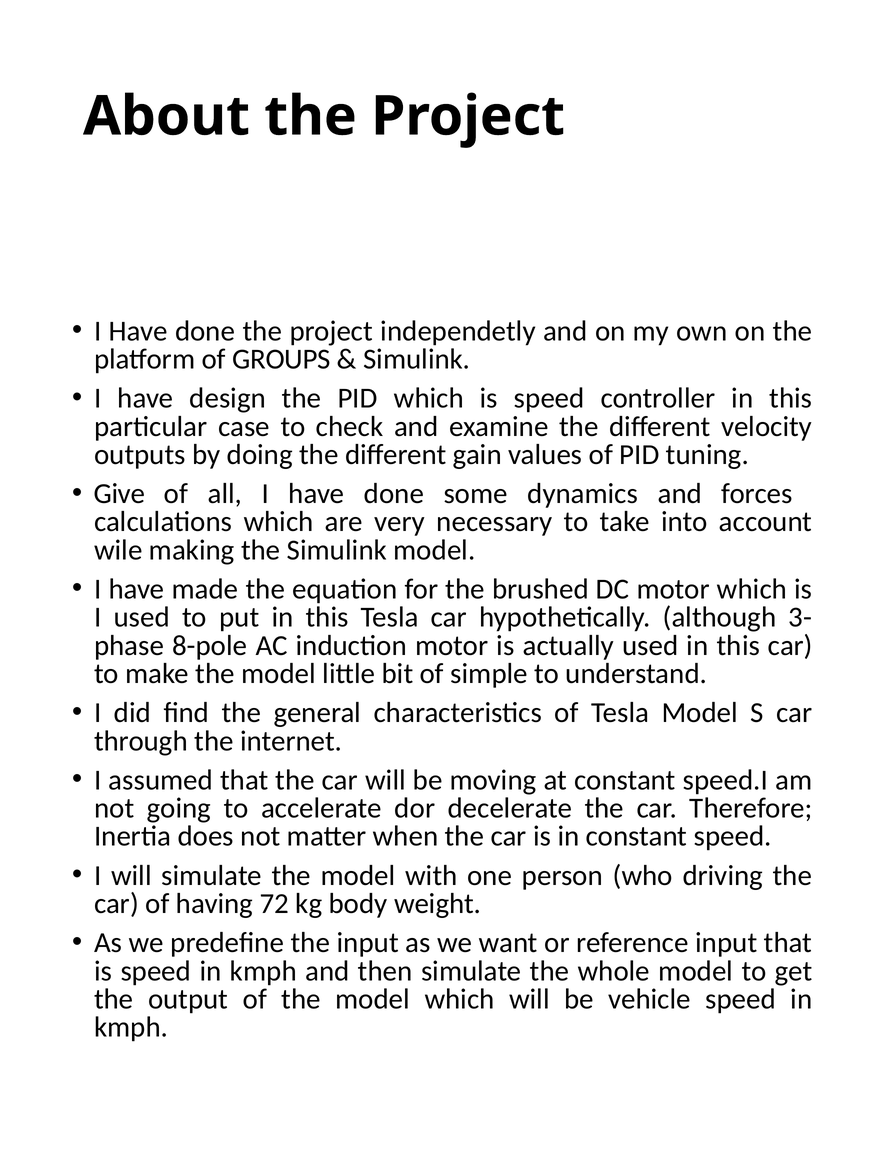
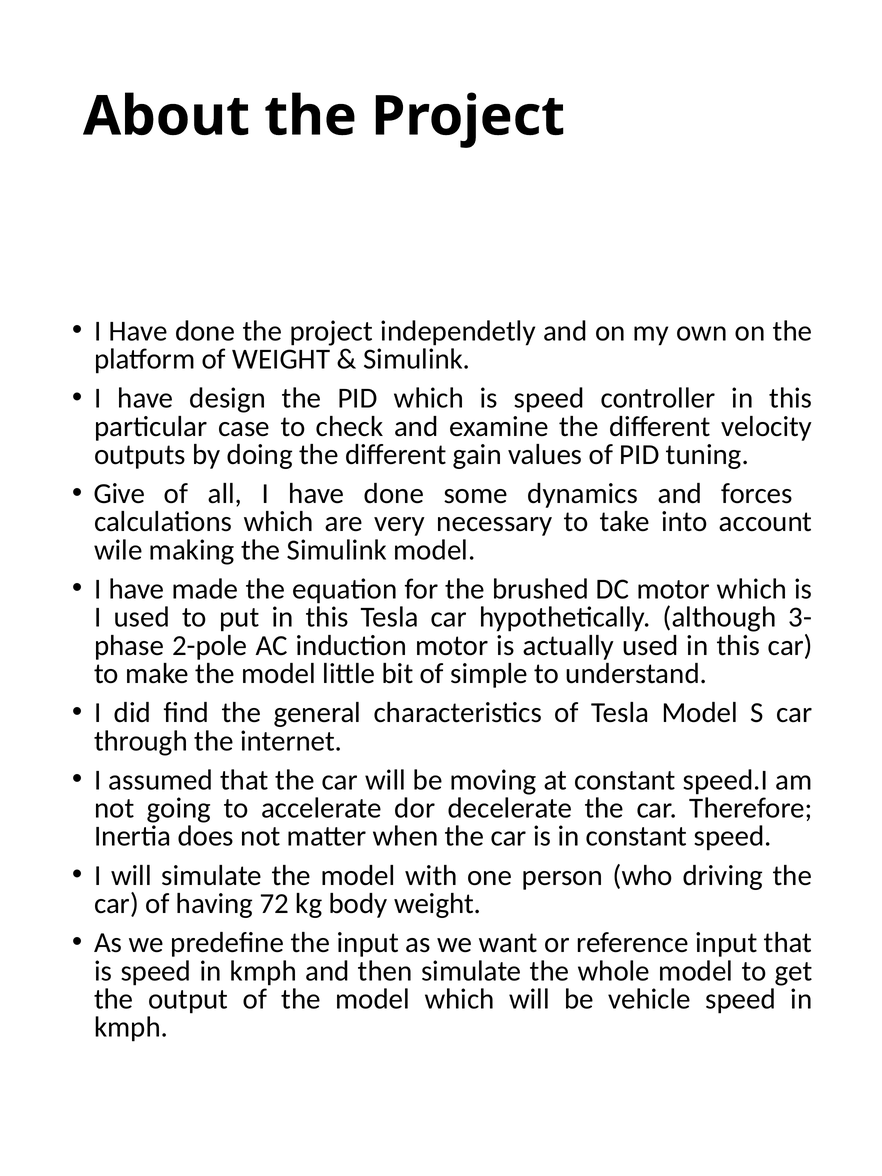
of GROUPS: GROUPS -> WEIGHT
8-pole: 8-pole -> 2-pole
